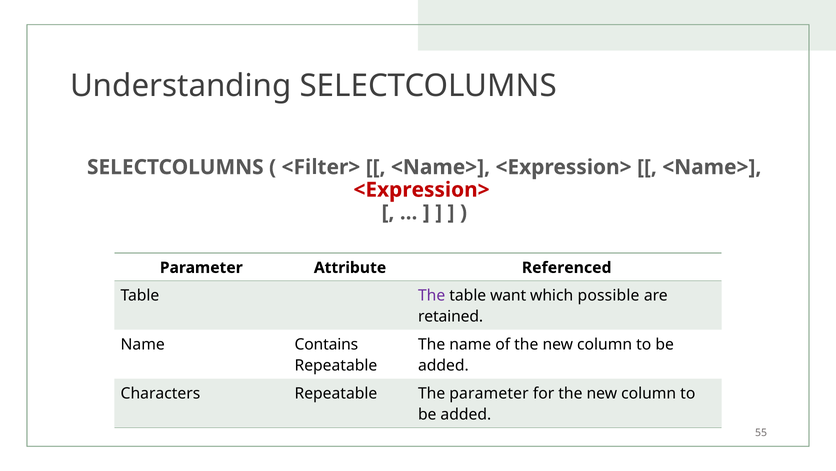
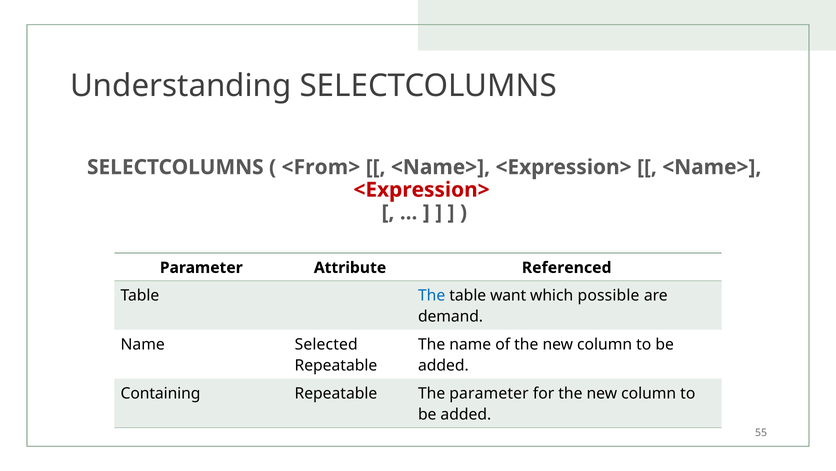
<Filter>: <Filter> -> <From>
The at (432, 295) colour: purple -> blue
retained: retained -> demand
Contains: Contains -> Selected
Characters: Characters -> Containing
